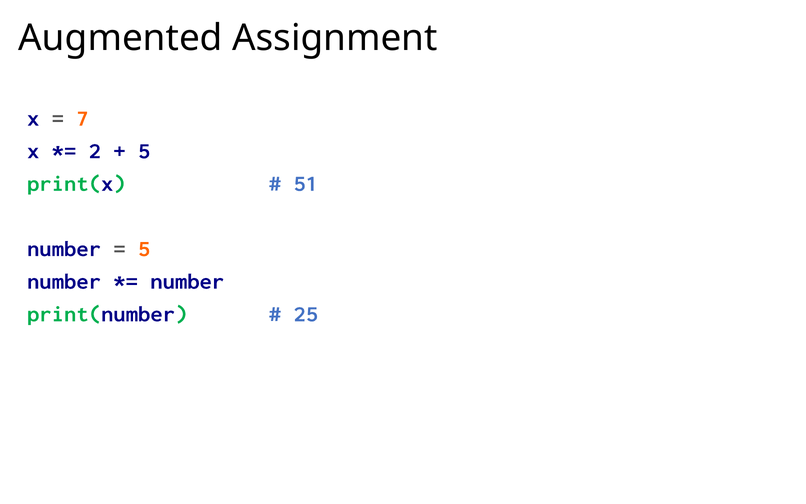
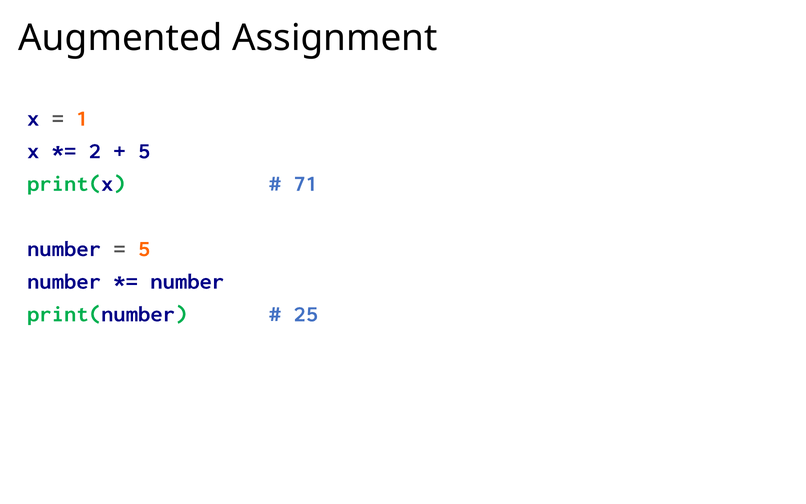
7: 7 -> 1
51: 51 -> 71
